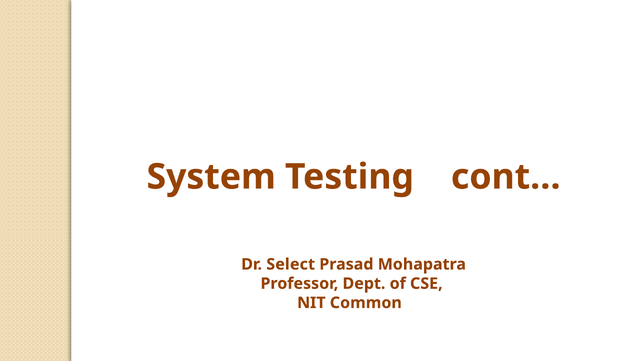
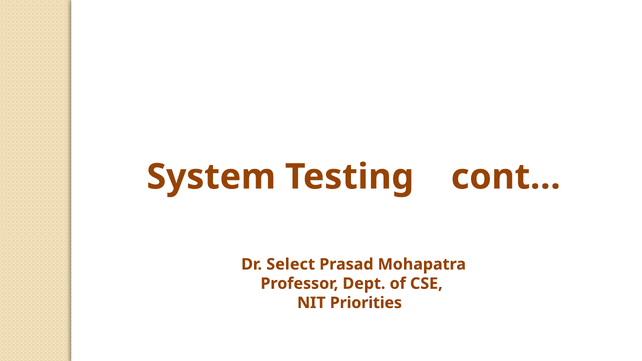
Common: Common -> Priorities
